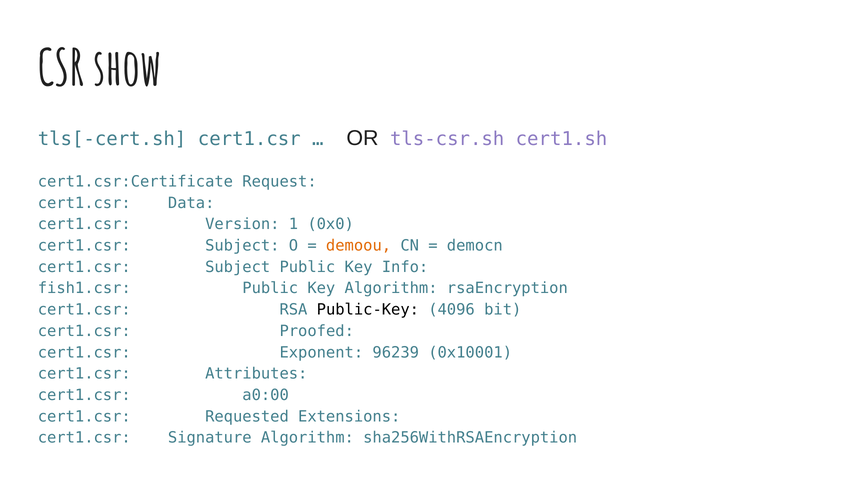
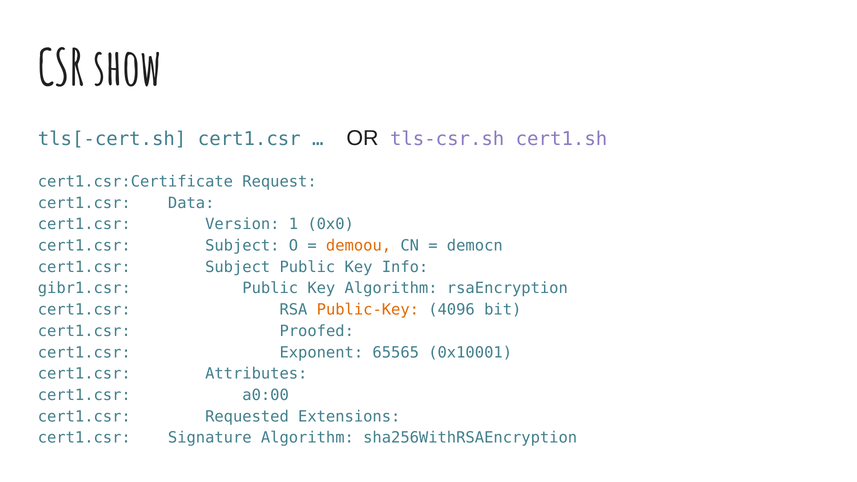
fish1.csr: fish1.csr -> gibr1.csr
Public-Key colour: black -> orange
96239: 96239 -> 65565
